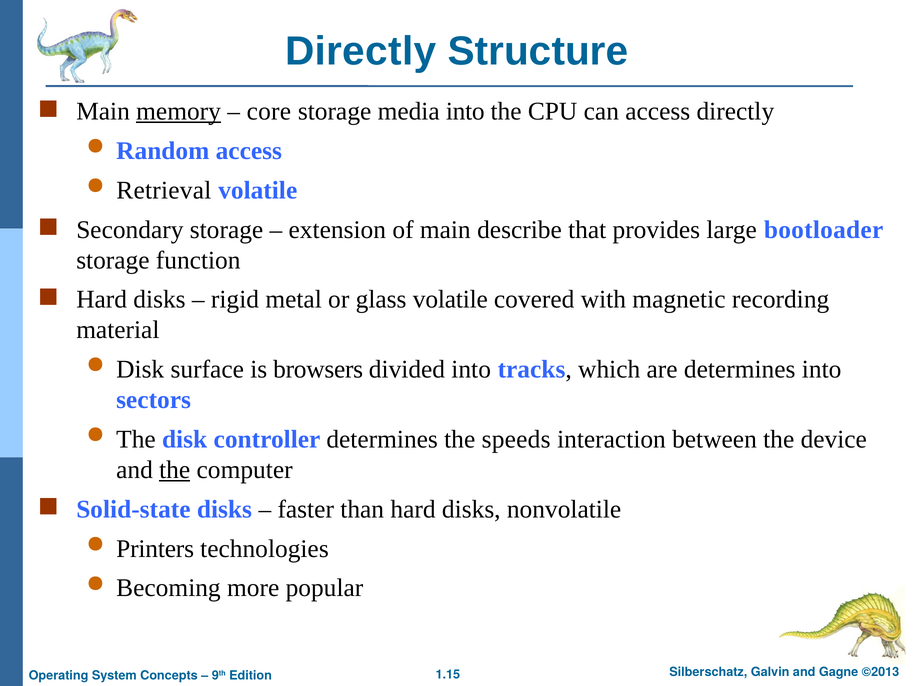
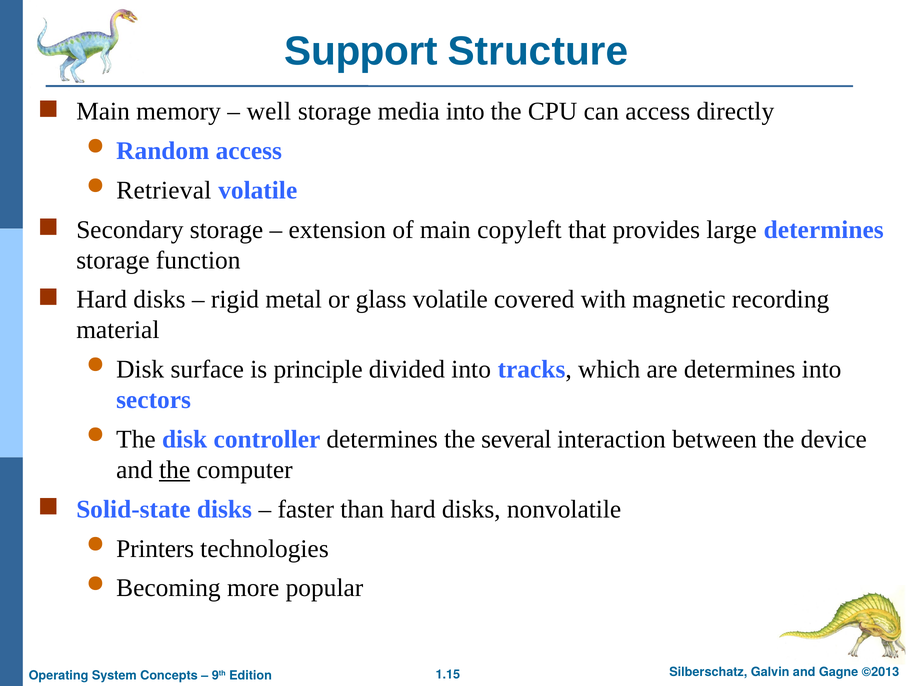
Directly at (361, 51): Directly -> Support
memory underline: present -> none
core: core -> well
describe: describe -> copyleft
large bootloader: bootloader -> determines
browsers: browsers -> principle
speeds: speeds -> several
